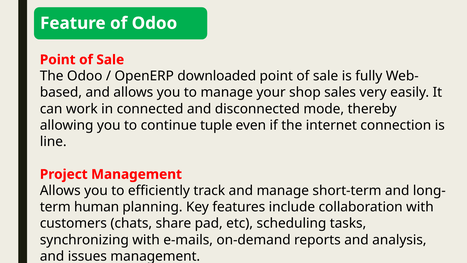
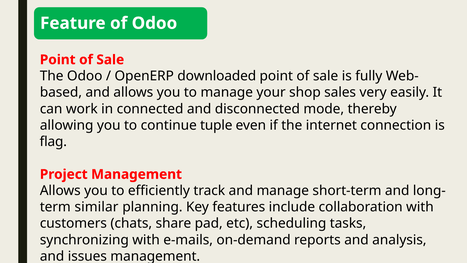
line: line -> flag
human: human -> similar
